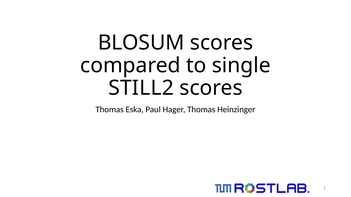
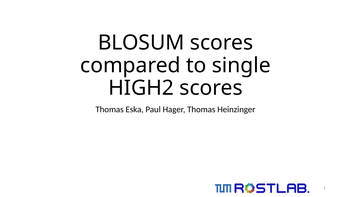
STILL2: STILL2 -> HIGH2
